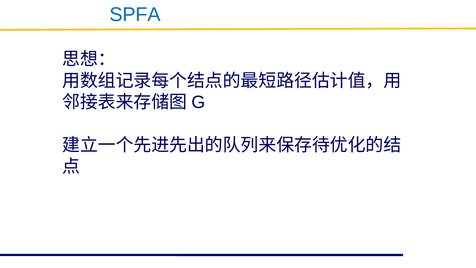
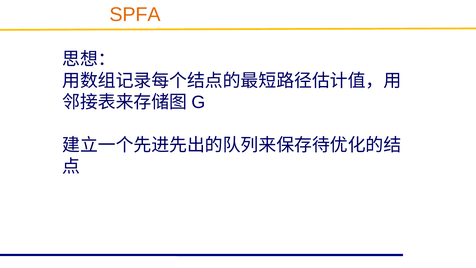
SPFA colour: blue -> orange
